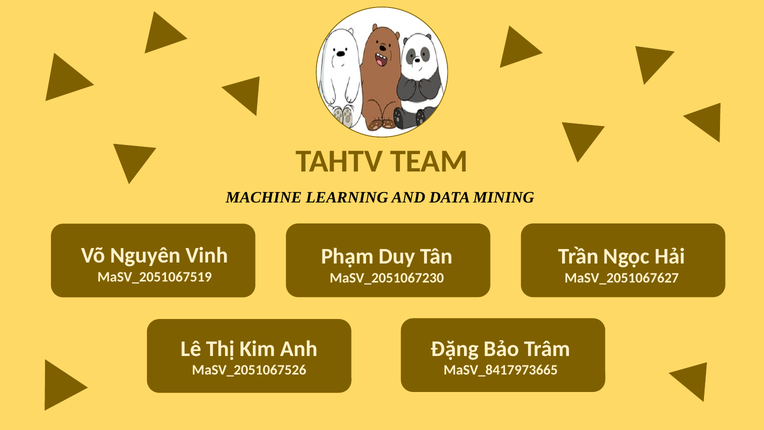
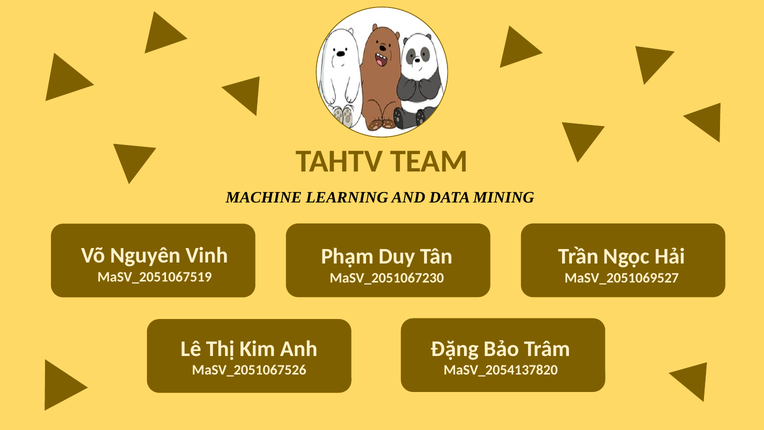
MaSV_2051067627: MaSV_2051067627 -> MaSV_2051069527
MaSV_8417973665: MaSV_8417973665 -> MaSV_2054137820
